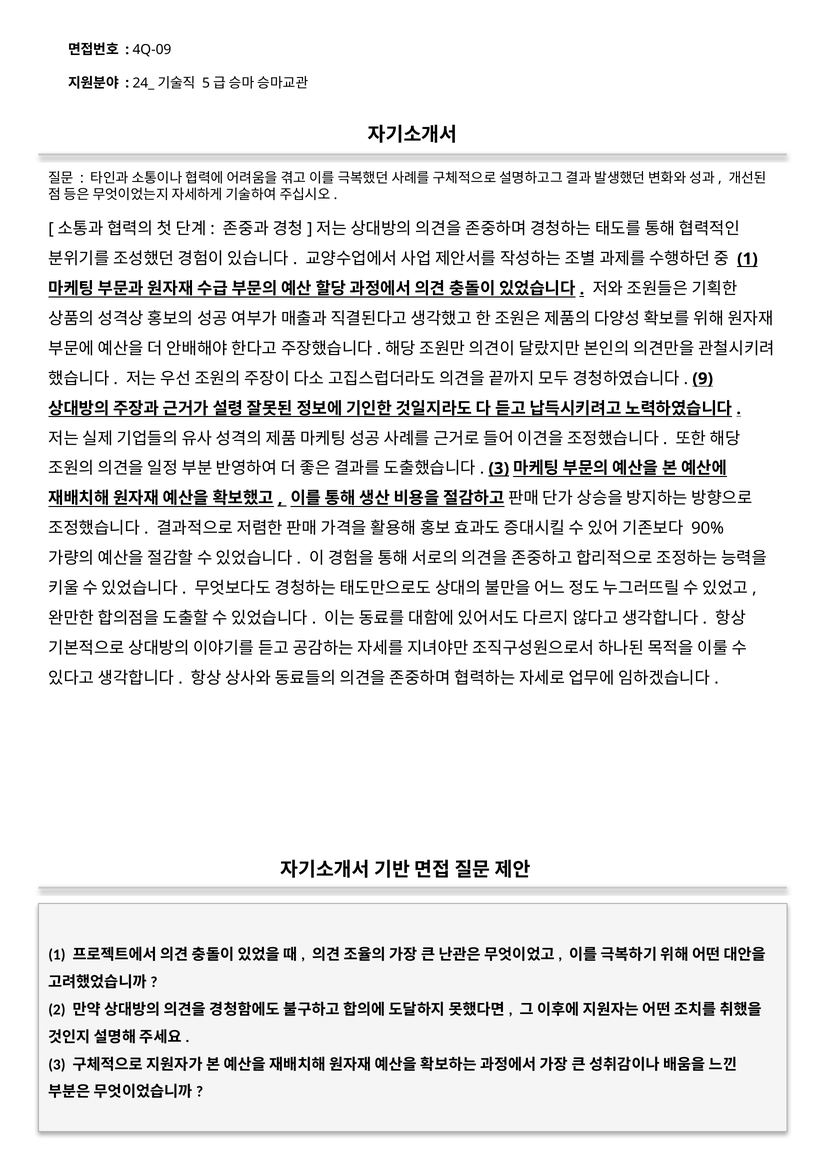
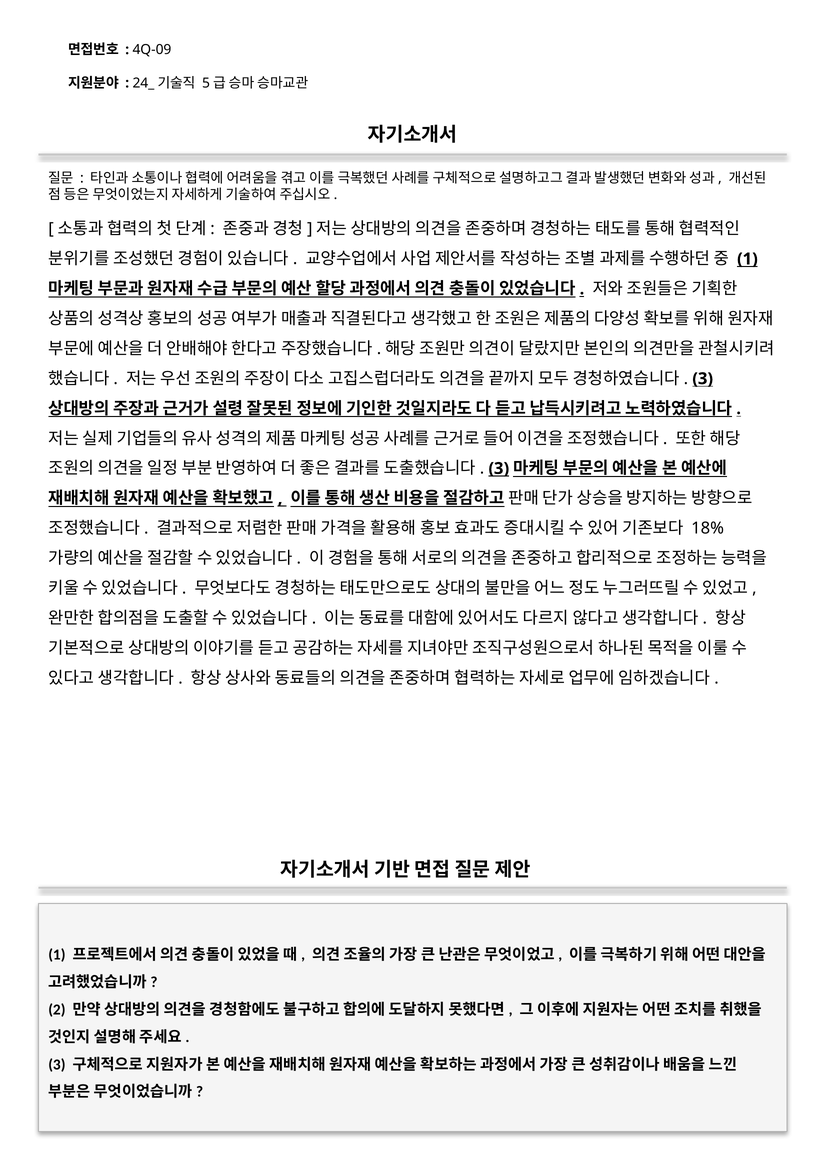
9 at (703, 379): 9 -> 3
90%: 90% -> 18%
